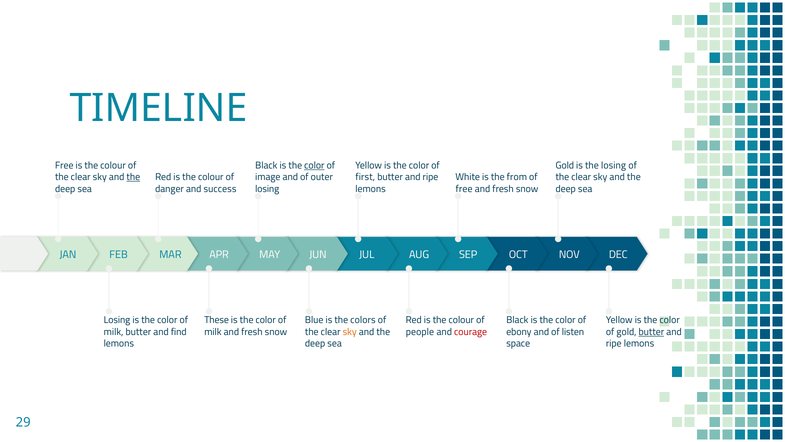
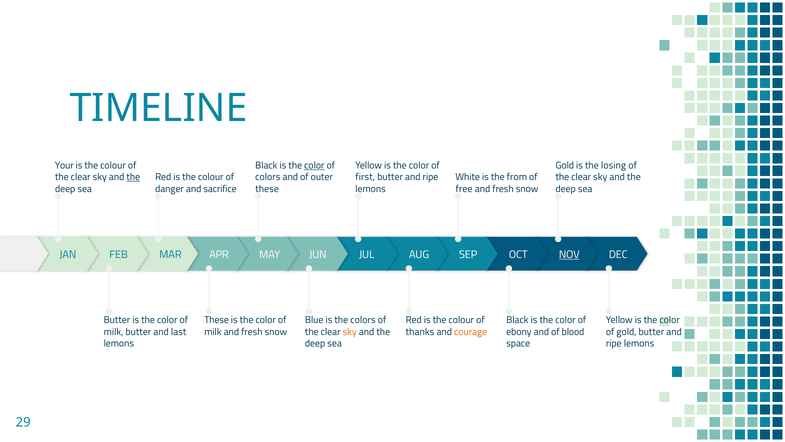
Free at (64, 165): Free -> Your
image at (268, 177): image -> colors
success: success -> sacrifice
losing at (267, 189): losing -> these
NOV underline: none -> present
Losing at (117, 320): Losing -> Butter
find: find -> last
people: people -> thanks
courage colour: red -> orange
listen: listen -> blood
butter at (651, 332) underline: present -> none
